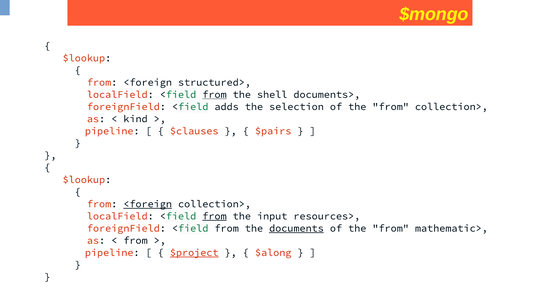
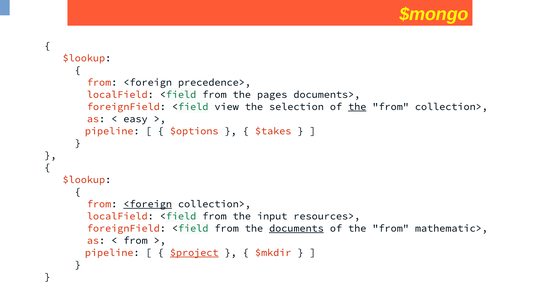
structured>: structured> -> precedence>
from at (214, 94) underline: present -> none
shell: shell -> pages
adds: adds -> view
the at (357, 107) underline: none -> present
kind: kind -> easy
$clauses: $clauses -> $options
$pairs: $pairs -> $takes
from at (214, 216) underline: present -> none
$along: $along -> $mkdir
